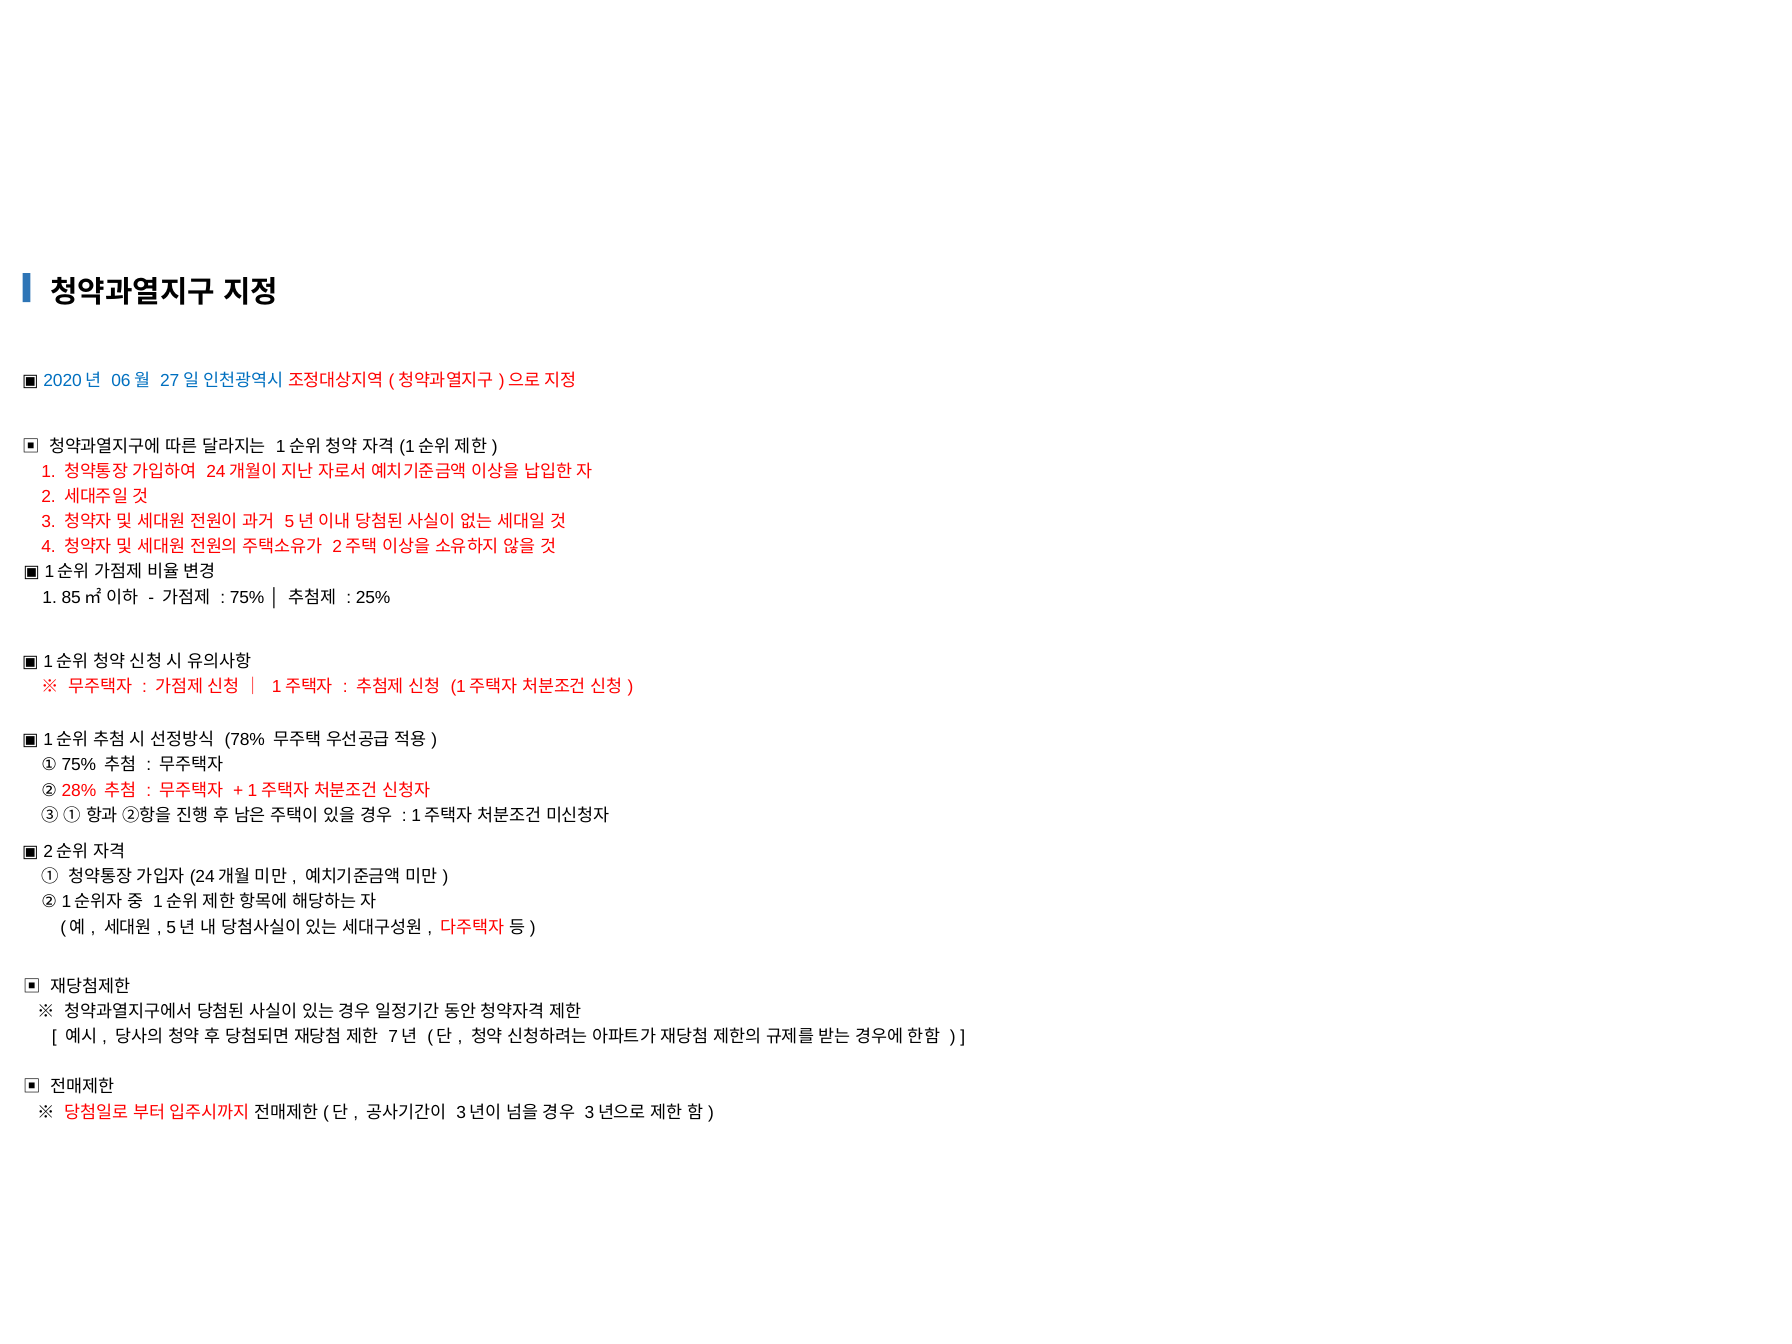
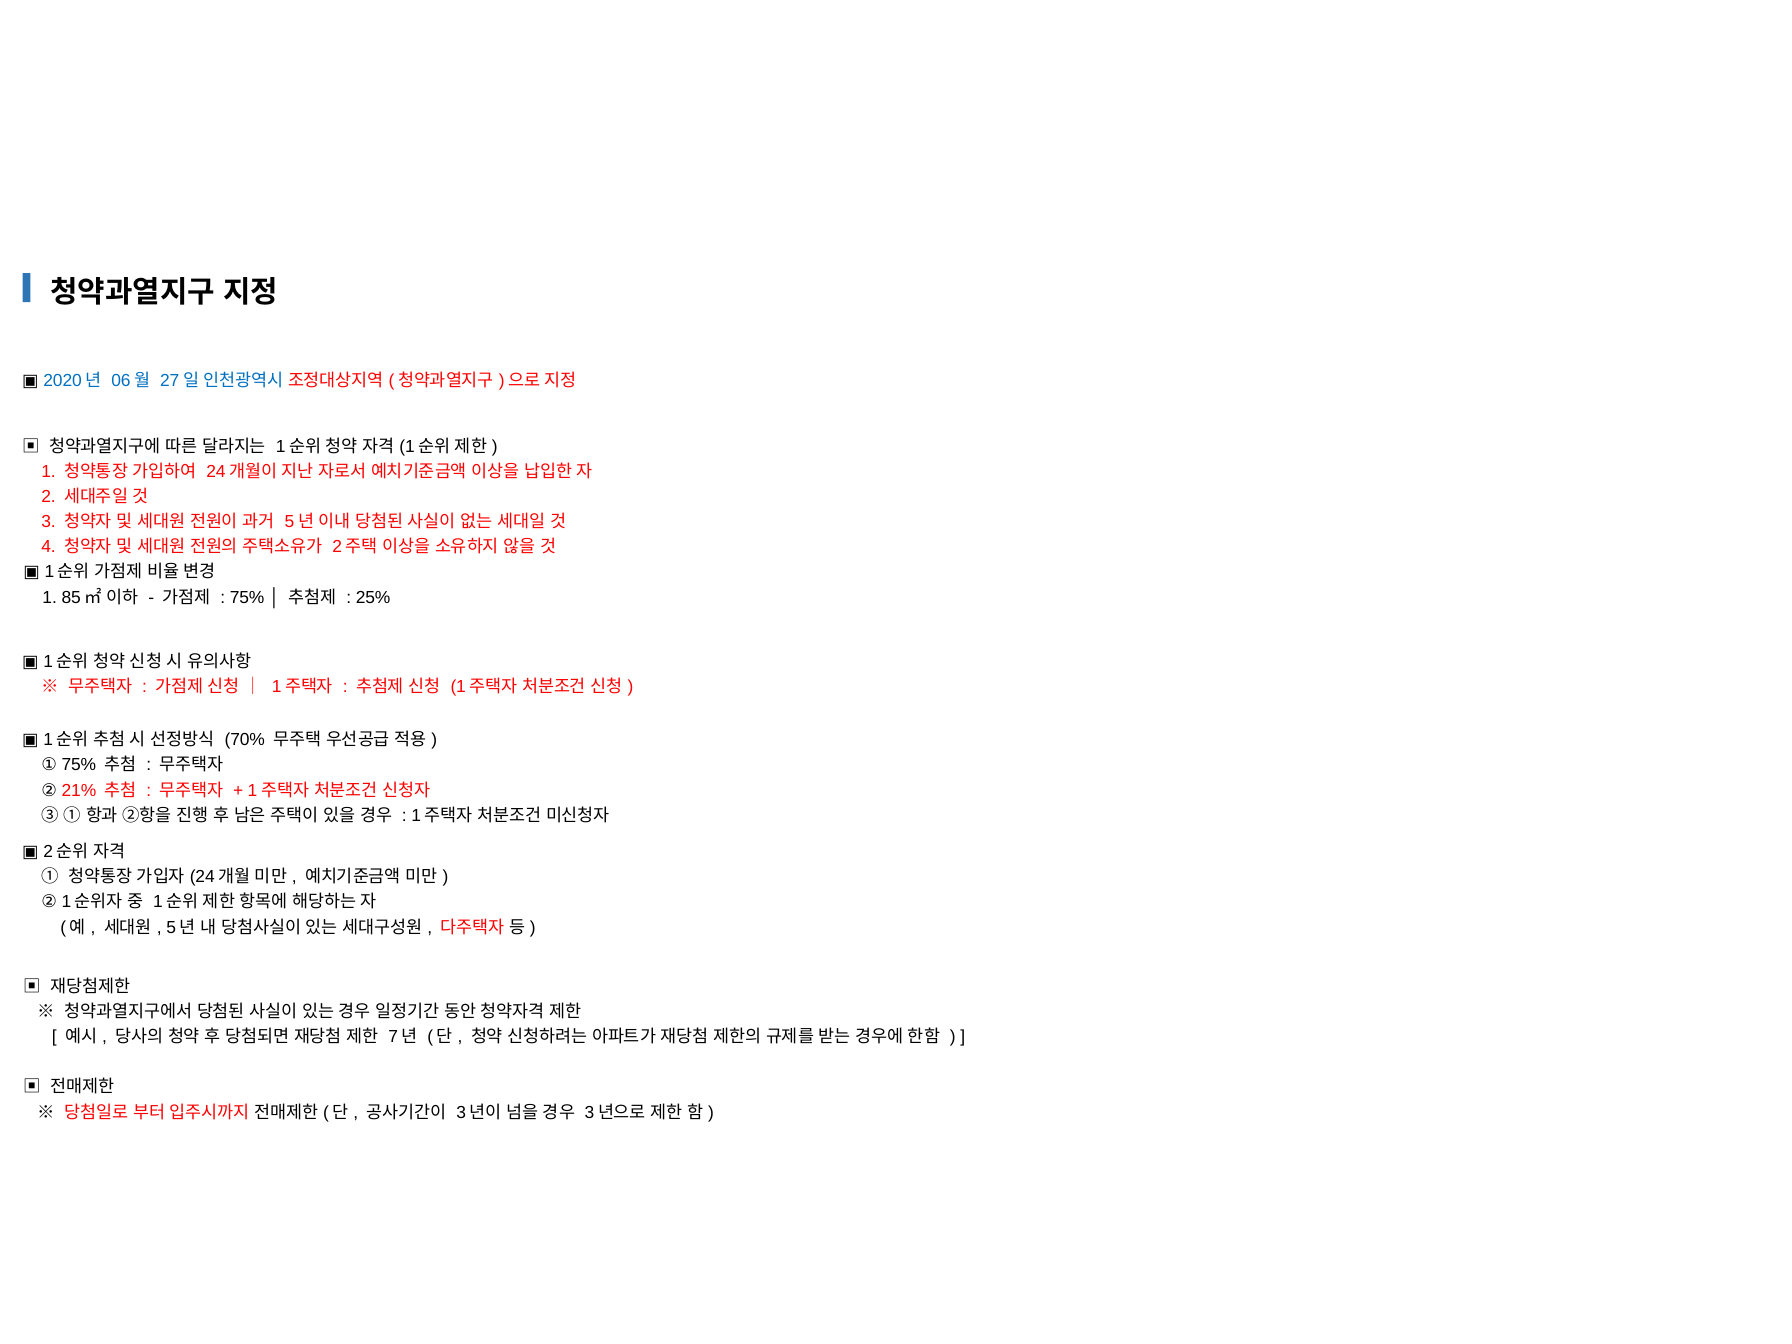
78%: 78% -> 70%
28%: 28% -> 21%
